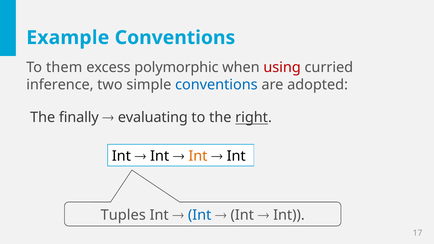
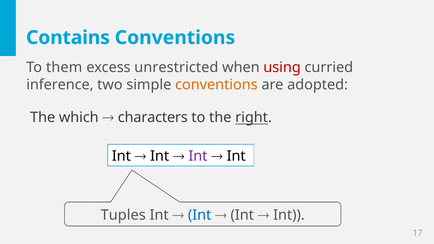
Example: Example -> Contains
polymorphic: polymorphic -> unrestricted
conventions at (216, 85) colour: blue -> orange
finally: finally -> which
evaluating: evaluating -> characters
Int at (198, 156) colour: orange -> purple
